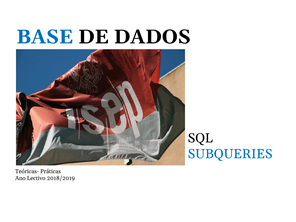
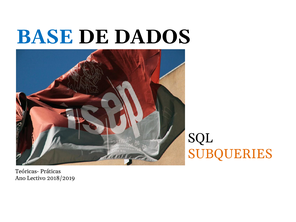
SUBQUERIES colour: blue -> orange
